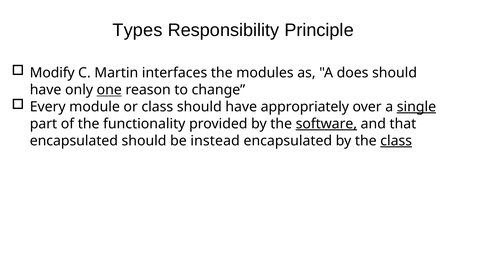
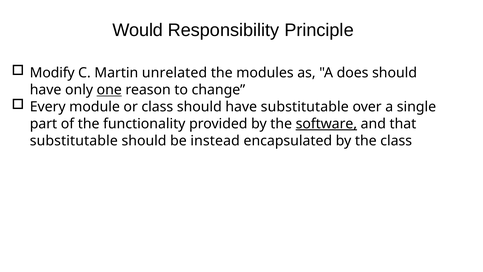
Types: Types -> Would
interfaces: interfaces -> unrelated
have appropriately: appropriately -> substitutable
single underline: present -> none
encapsulated at (74, 141): encapsulated -> substitutable
class at (396, 141) underline: present -> none
